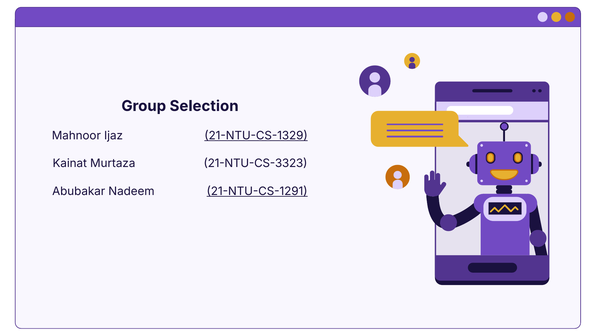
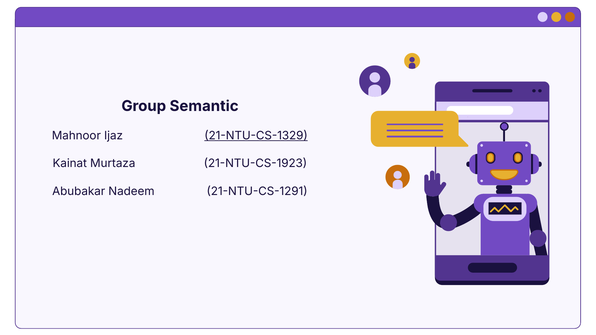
Selection: Selection -> Semantic
21-NTU-CS-3323: 21-NTU-CS-3323 -> 21-NTU-CS-1923
21-NTU-CS-1291 underline: present -> none
